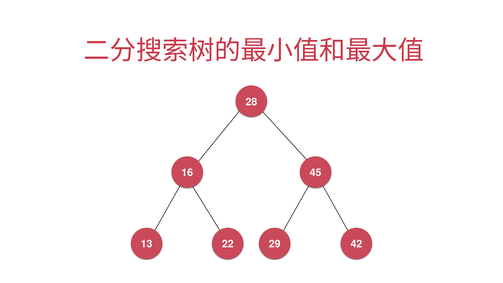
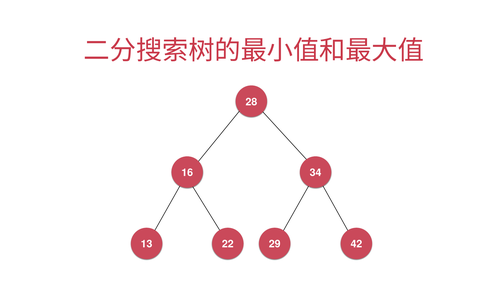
45: 45 -> 34
